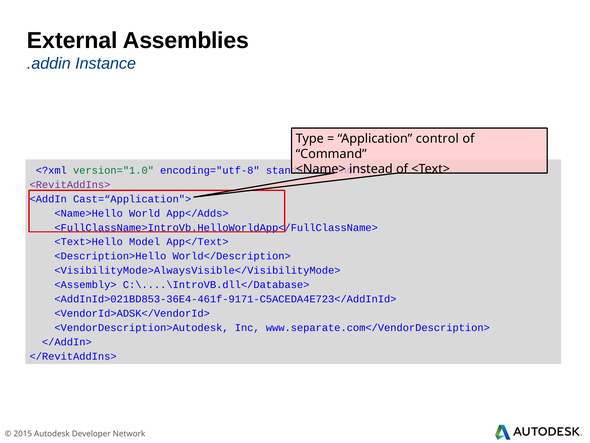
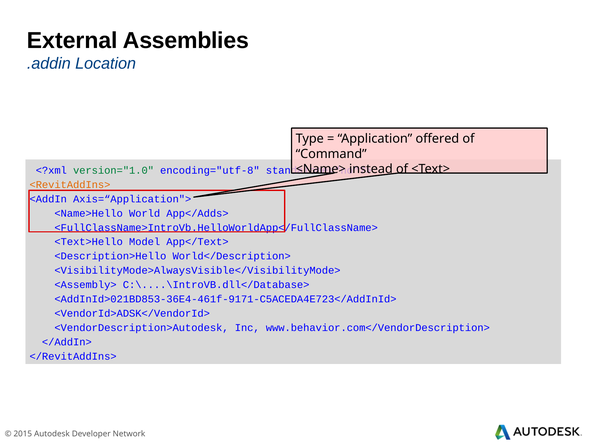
Instance: Instance -> Location
control: control -> offered
<RevitAddIns> colour: purple -> orange
Cast=“Application">: Cast=“Application"> -> Axis=“Application">
www.separate.com</VendorDescription>: www.separate.com</VendorDescription> -> www.behavior.com</VendorDescription>
